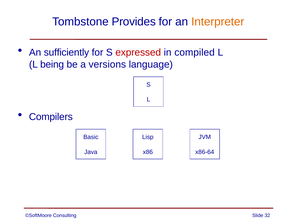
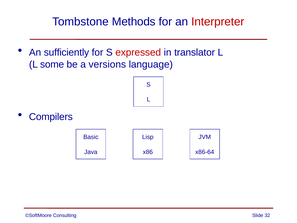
Provides: Provides -> Methods
Interpreter colour: orange -> red
compiled: compiled -> translator
being: being -> some
